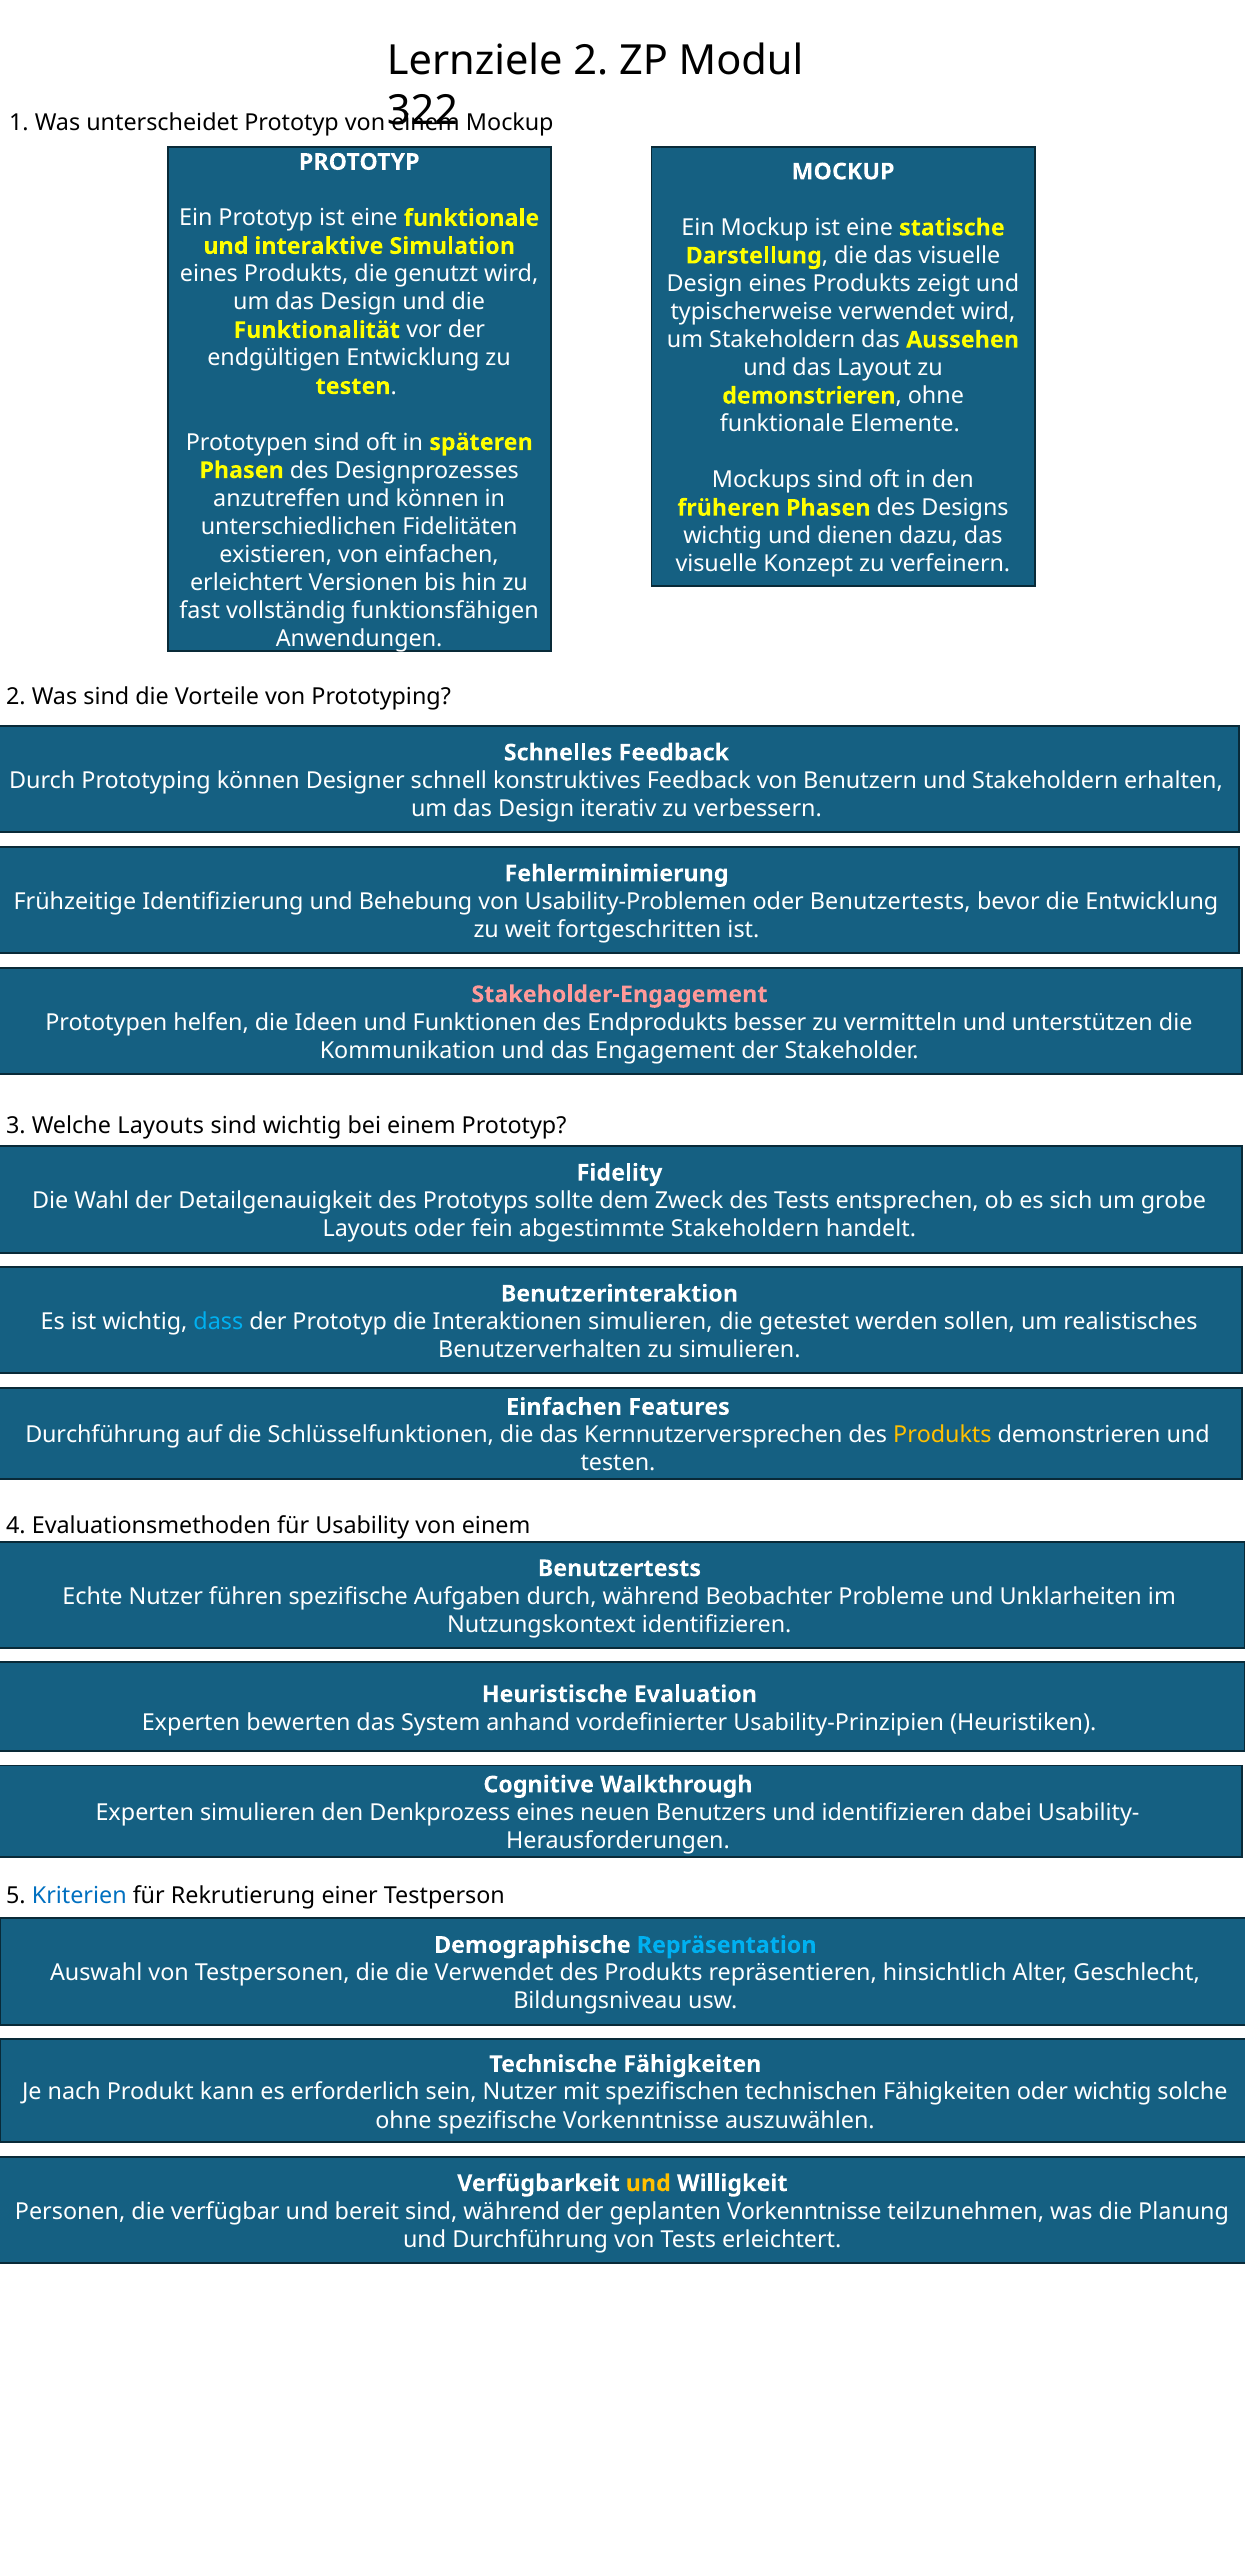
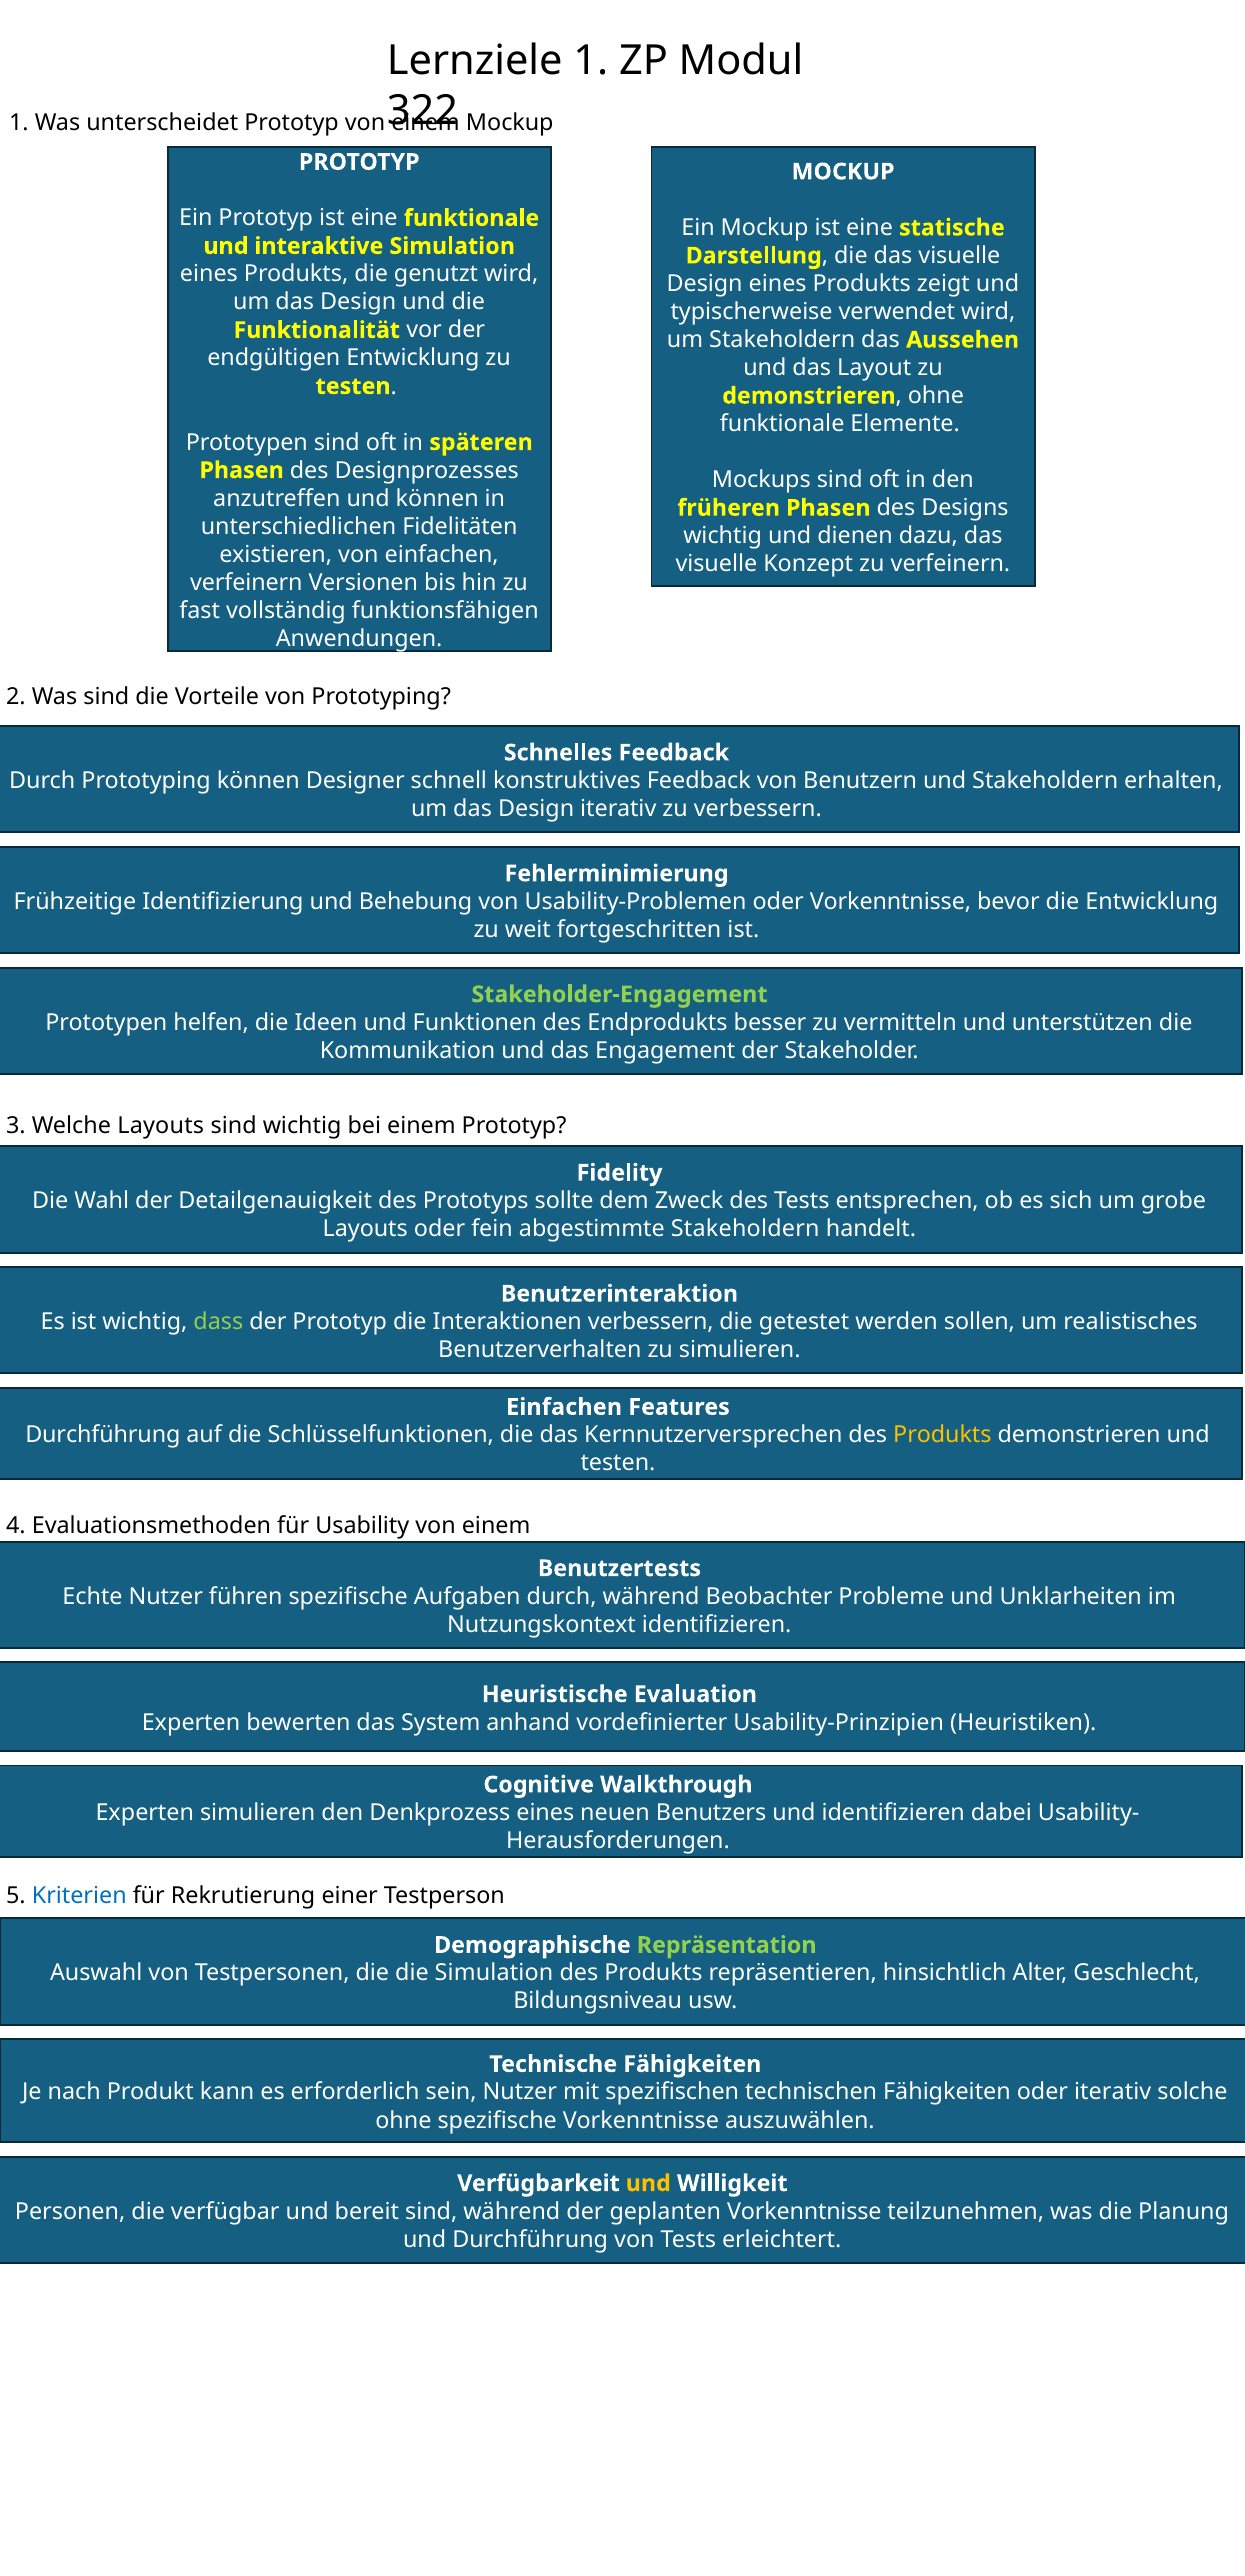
Lernziele 2: 2 -> 1
erleichtert at (246, 582): erleichtert -> verfeinern
oder Benutzertests: Benutzertests -> Vorkenntnisse
Stakeholder-Engagement colour: pink -> light green
dass colour: light blue -> light green
Interaktionen simulieren: simulieren -> verbessern
Repräsentation colour: light blue -> light green
die Verwendet: Verwendet -> Simulation
oder wichtig: wichtig -> iterativ
